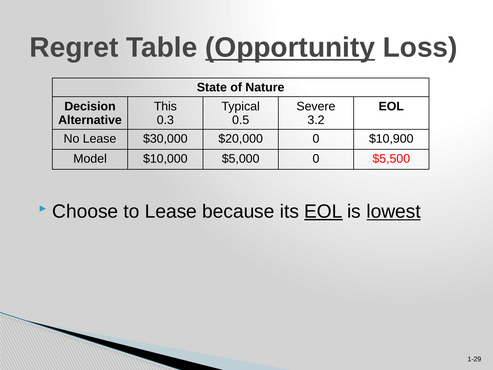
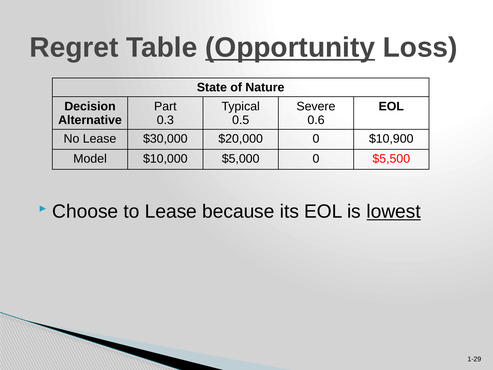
This: This -> Part
3.2: 3.2 -> 0.6
EOL at (323, 211) underline: present -> none
